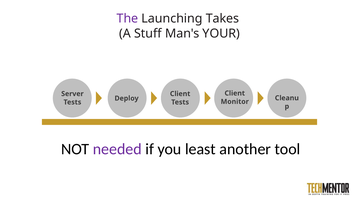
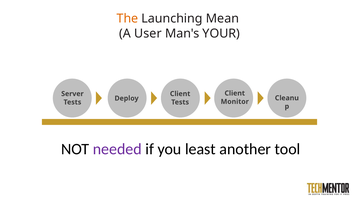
The colour: purple -> orange
Takes: Takes -> Mean
Stuff: Stuff -> User
